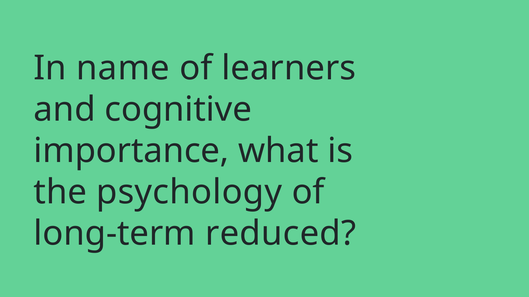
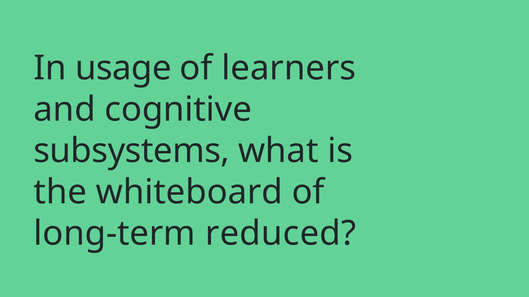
name: name -> usage
importance: importance -> subsystems
psychology: psychology -> whiteboard
